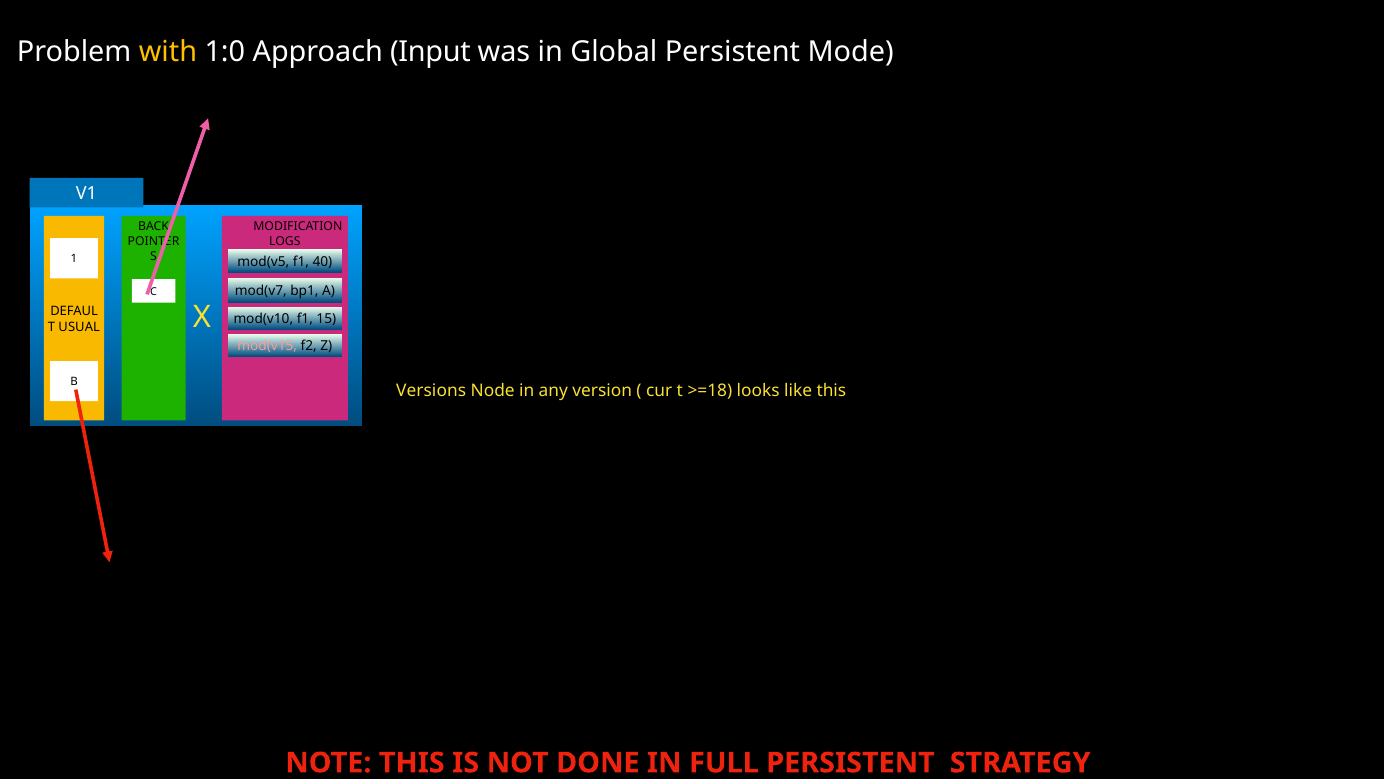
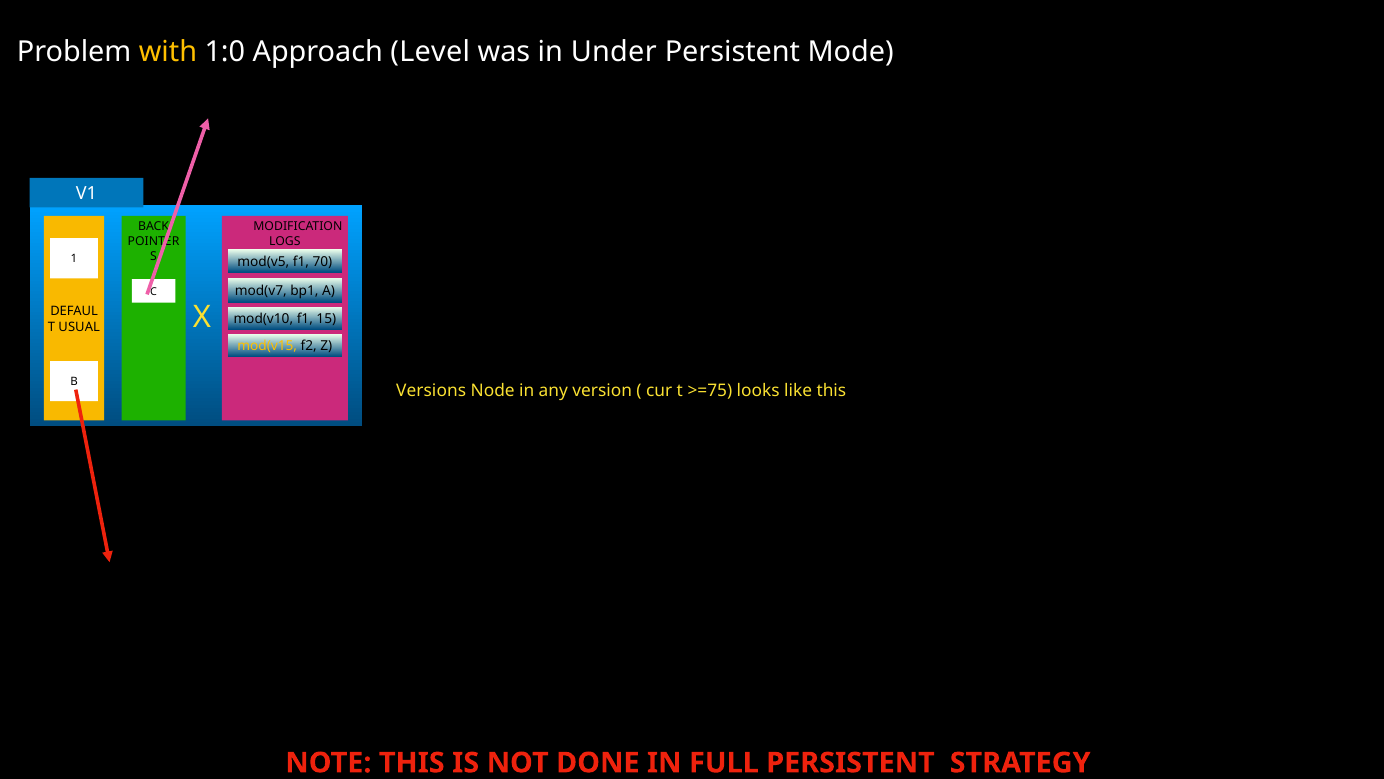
Input: Input -> Level
Global: Global -> Under
40: 40 -> 70
mod(v15 colour: pink -> yellow
>=18: >=18 -> >=75
